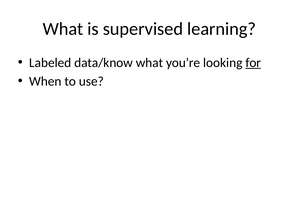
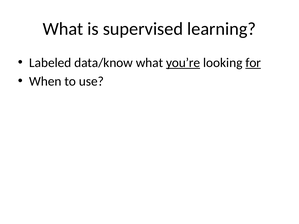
you’re underline: none -> present
